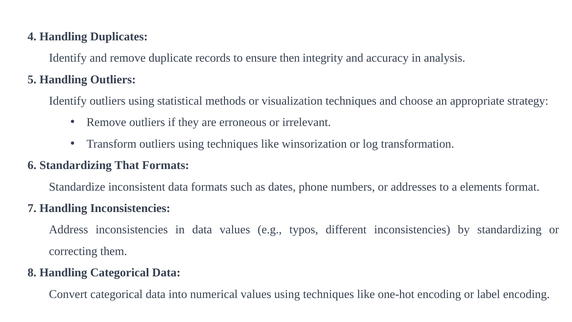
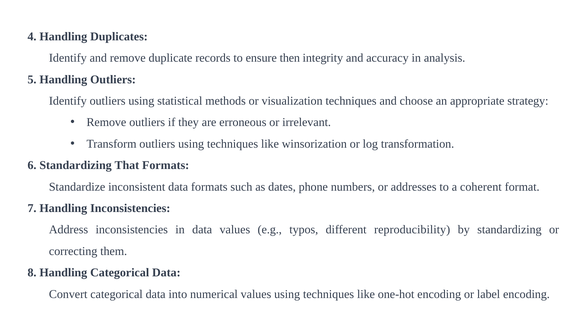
elements: elements -> coherent
different inconsistencies: inconsistencies -> reproducibility
